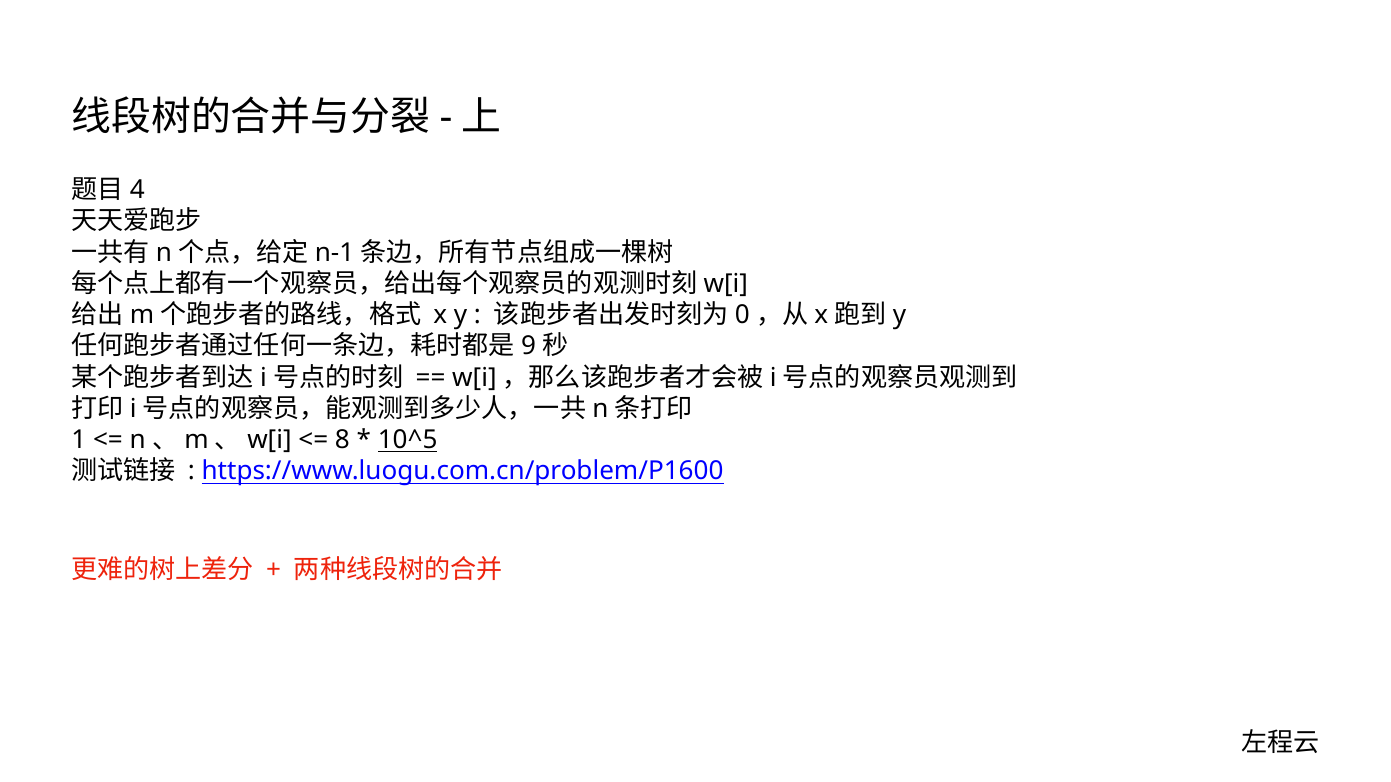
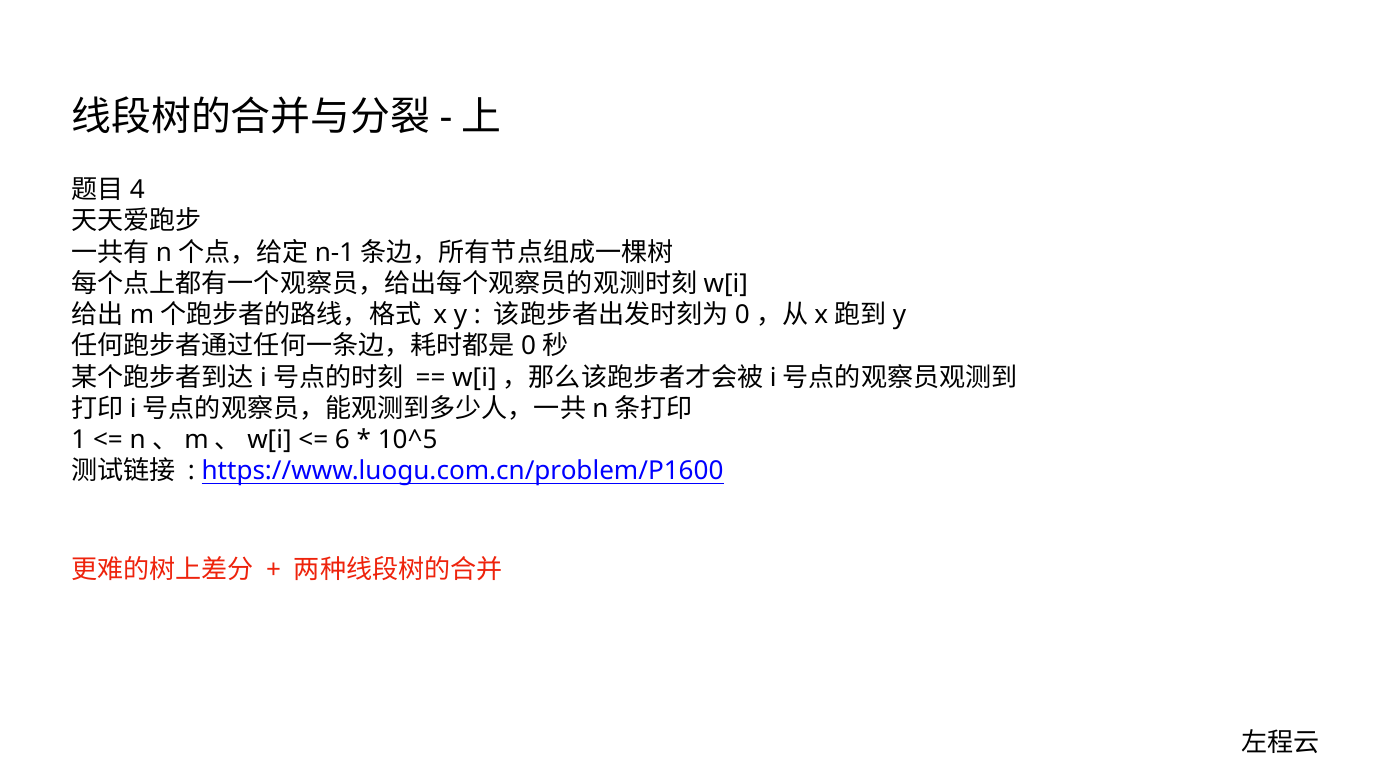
9 at (529, 346): 9 -> 0
8: 8 -> 6
10^5 underline: present -> none
